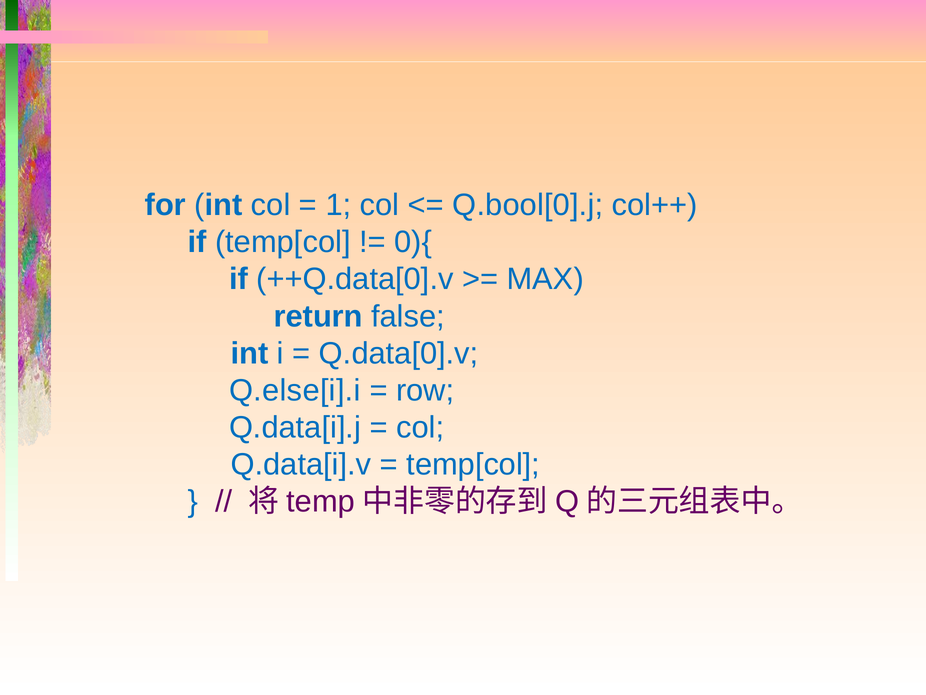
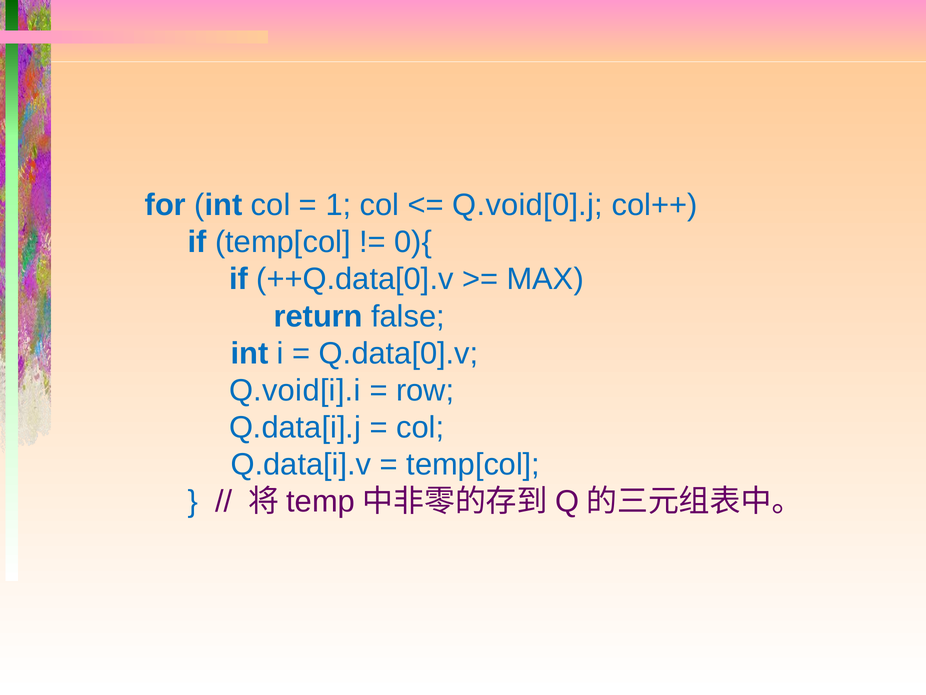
Q.bool[0].j: Q.bool[0].j -> Q.void[0].j
Q.else[i].i: Q.else[i].i -> Q.void[i].i
